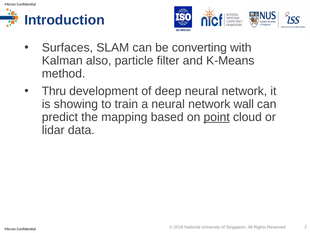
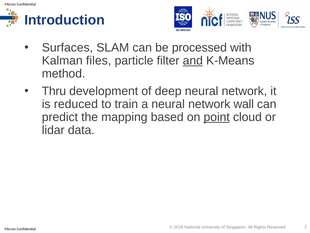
converting: converting -> processed
also: also -> files
and underline: none -> present
showing: showing -> reduced
